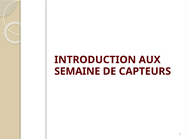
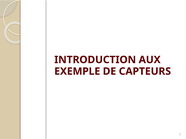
SEMAINE: SEMAINE -> EXEMPLE
